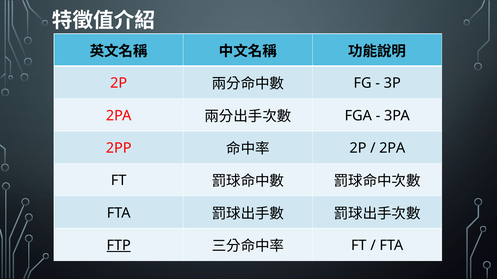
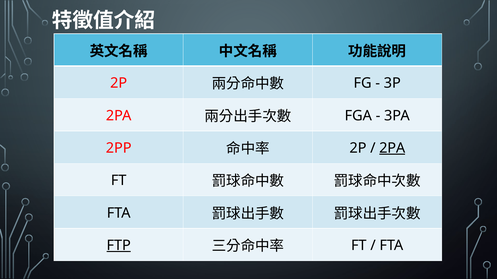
2PA at (392, 148) underline: none -> present
